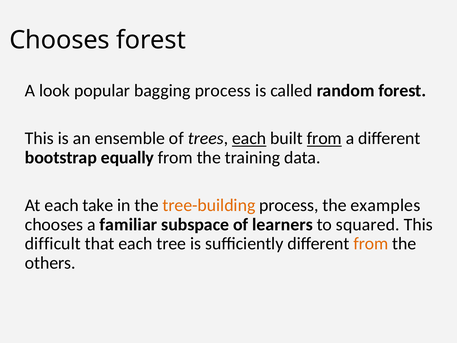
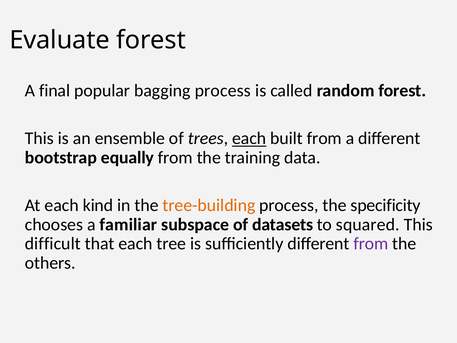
Chooses at (60, 40): Chooses -> Evaluate
look: look -> final
from at (324, 138) underline: present -> none
take: take -> kind
examples: examples -> specificity
learners: learners -> datasets
from at (371, 244) colour: orange -> purple
